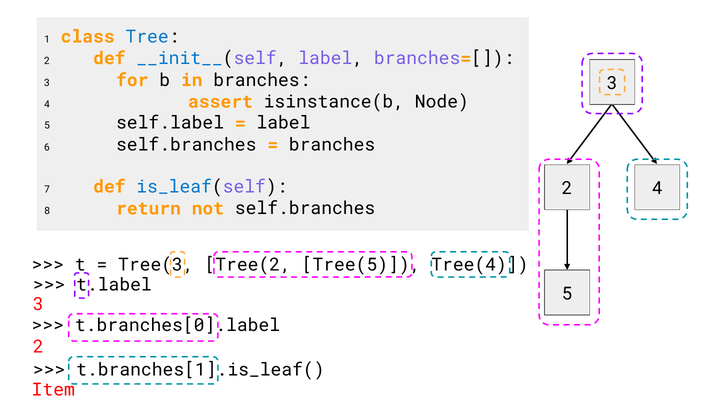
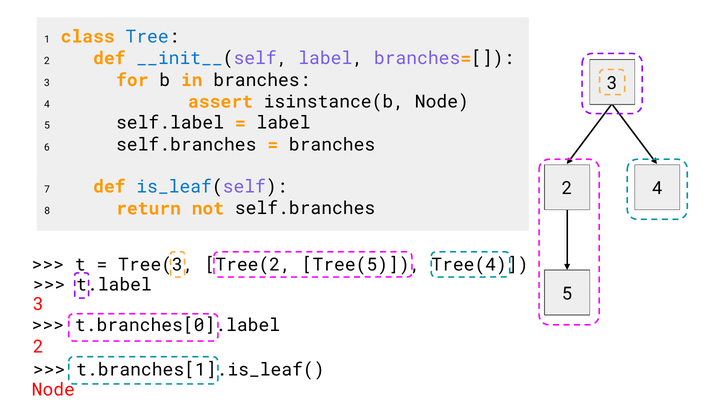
Item at (53, 390): Item -> Node
